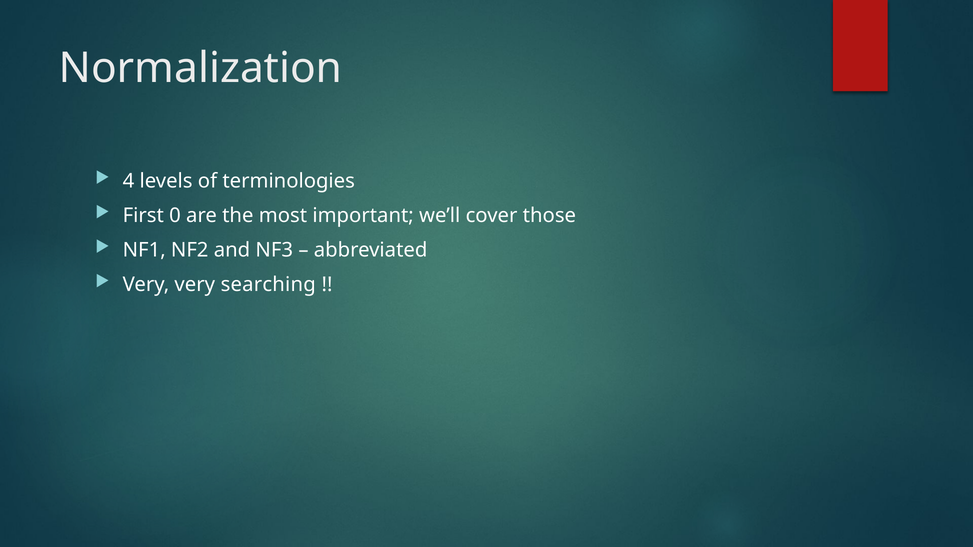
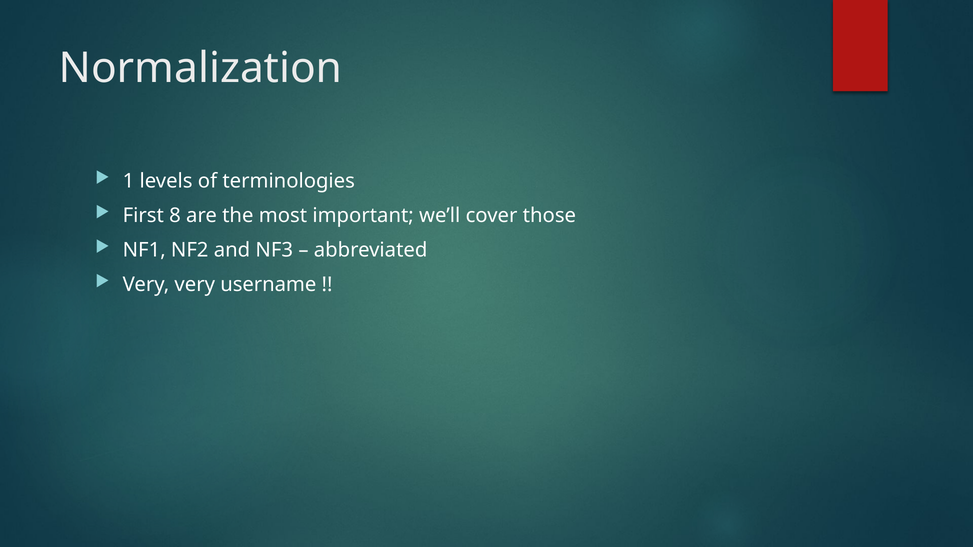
4: 4 -> 1
0: 0 -> 8
searching: searching -> username
